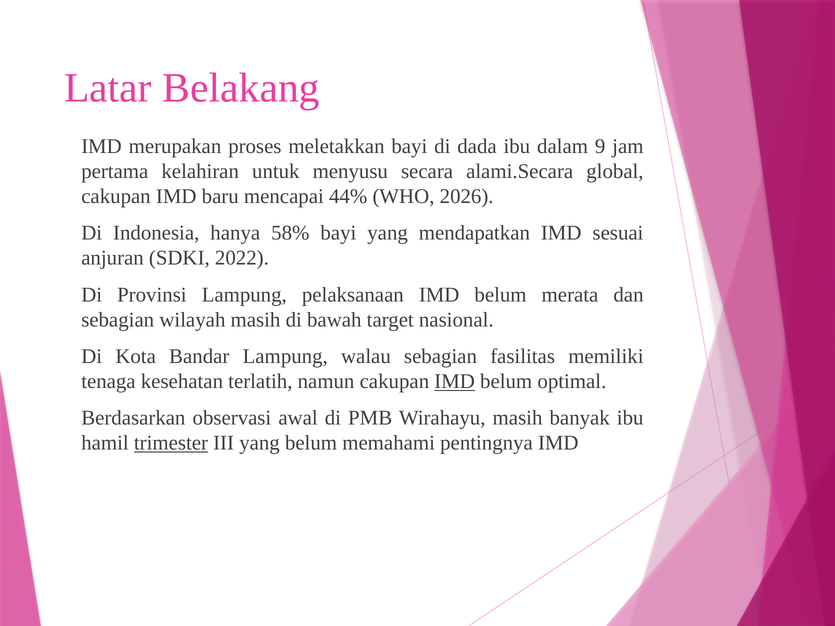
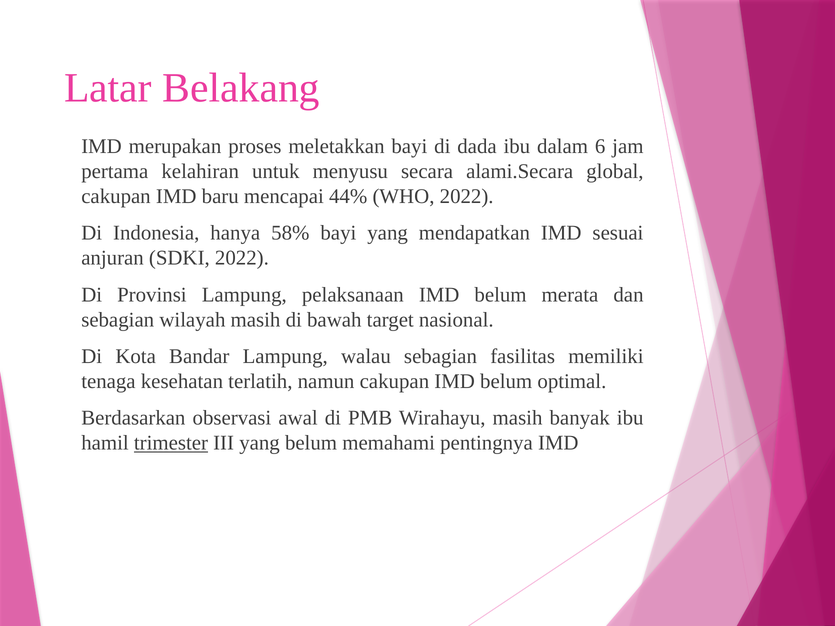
9: 9 -> 6
WHO 2026: 2026 -> 2022
IMD at (455, 382) underline: present -> none
